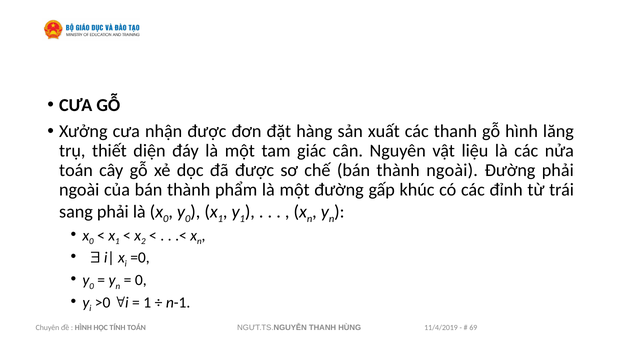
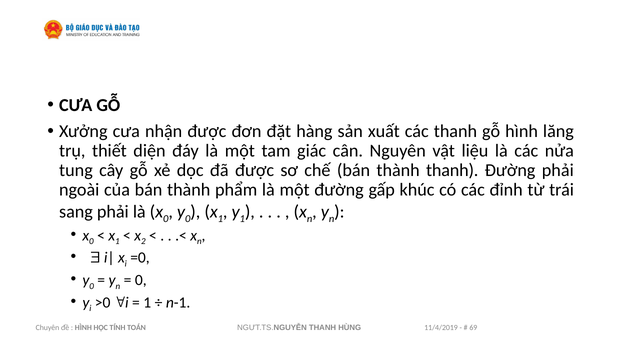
toán at (76, 170): toán -> tung
thành ngoài: ngoài -> thanh
